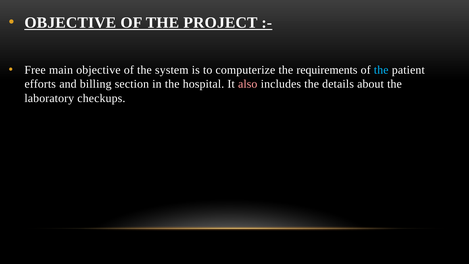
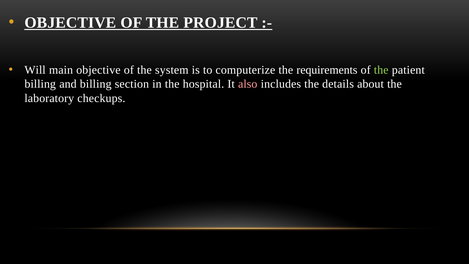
Free: Free -> Will
the at (381, 70) colour: light blue -> light green
efforts at (40, 84): efforts -> billing
